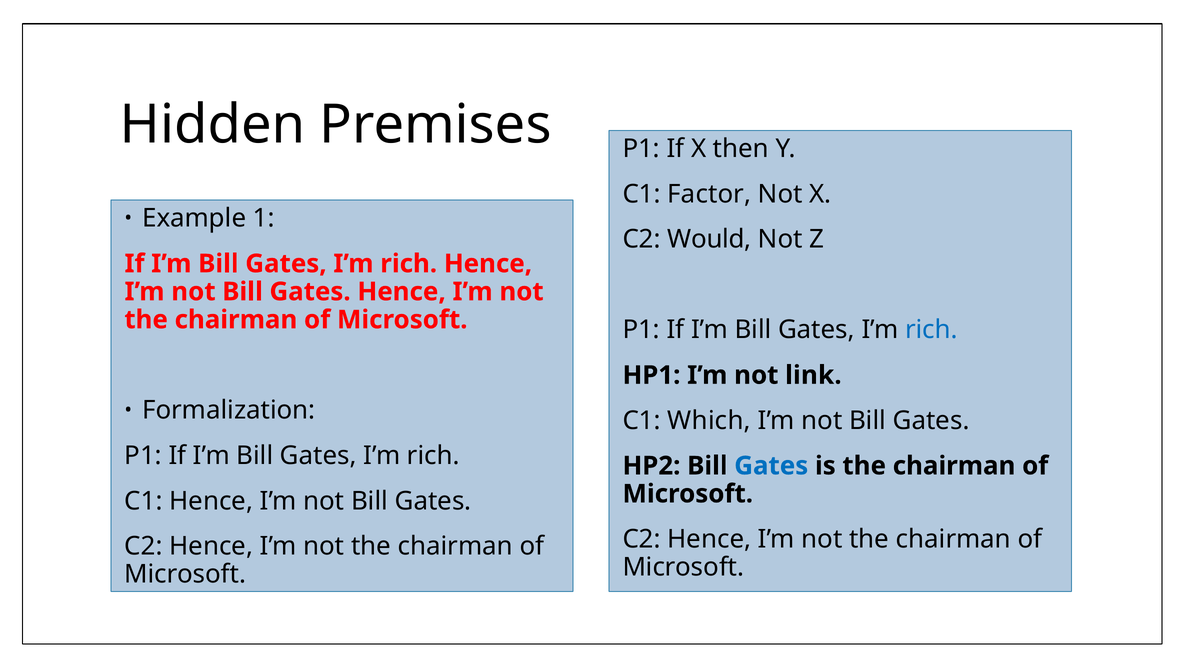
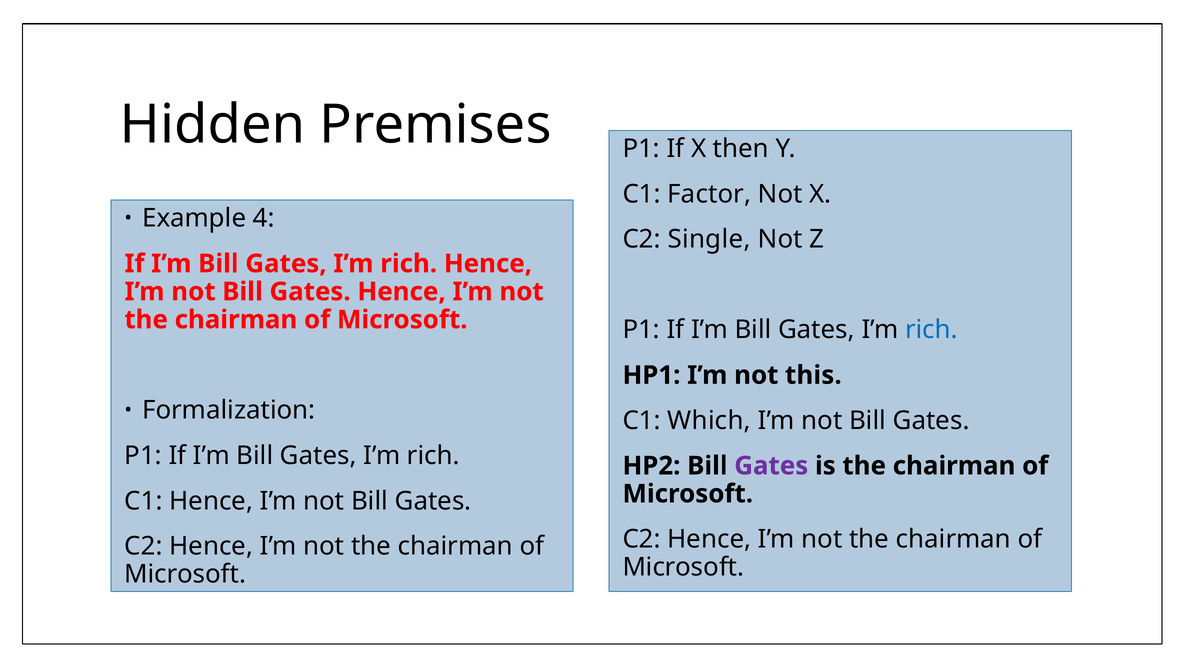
1: 1 -> 4
Would: Would -> Single
link: link -> this
Gates at (771, 466) colour: blue -> purple
